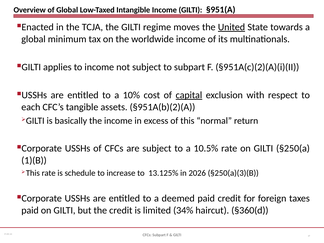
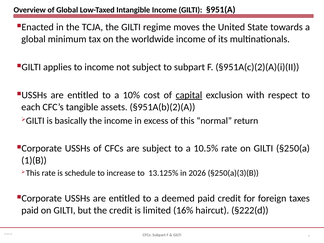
United underline: present -> none
34%: 34% -> 16%
§360(d: §360(d -> §222(d
